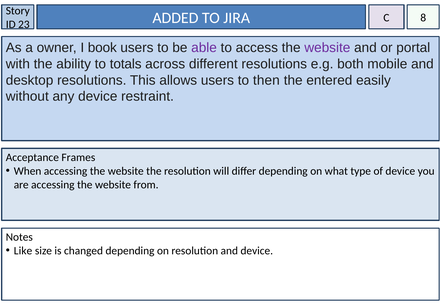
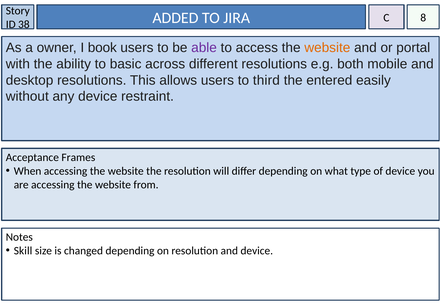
23: 23 -> 38
website at (327, 48) colour: purple -> orange
totals: totals -> basic
then: then -> third
Like: Like -> Skill
